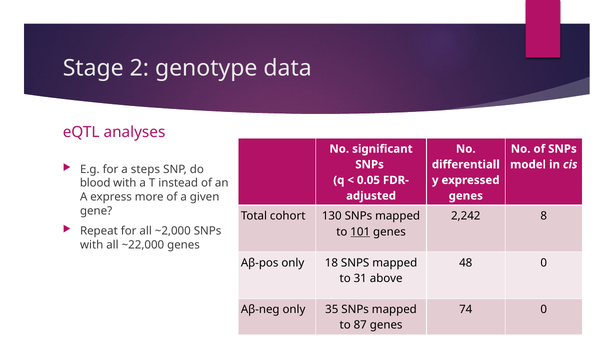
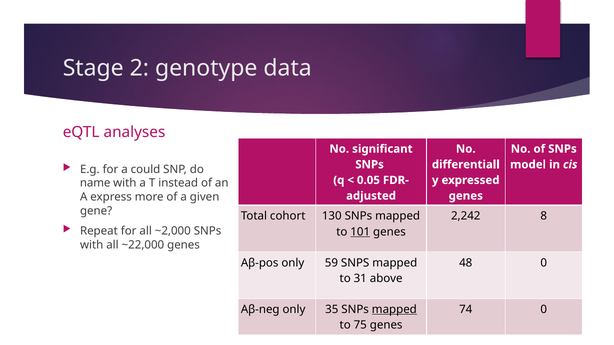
steps: steps -> could
blood: blood -> name
18: 18 -> 59
mapped at (394, 310) underline: none -> present
87: 87 -> 75
